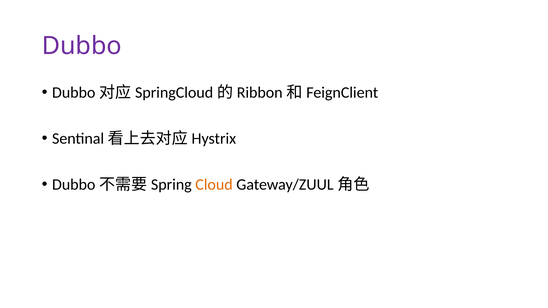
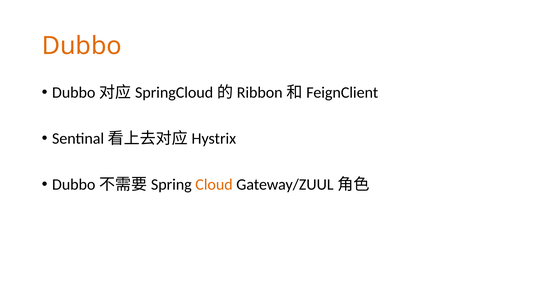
Dubbo colour: purple -> orange
